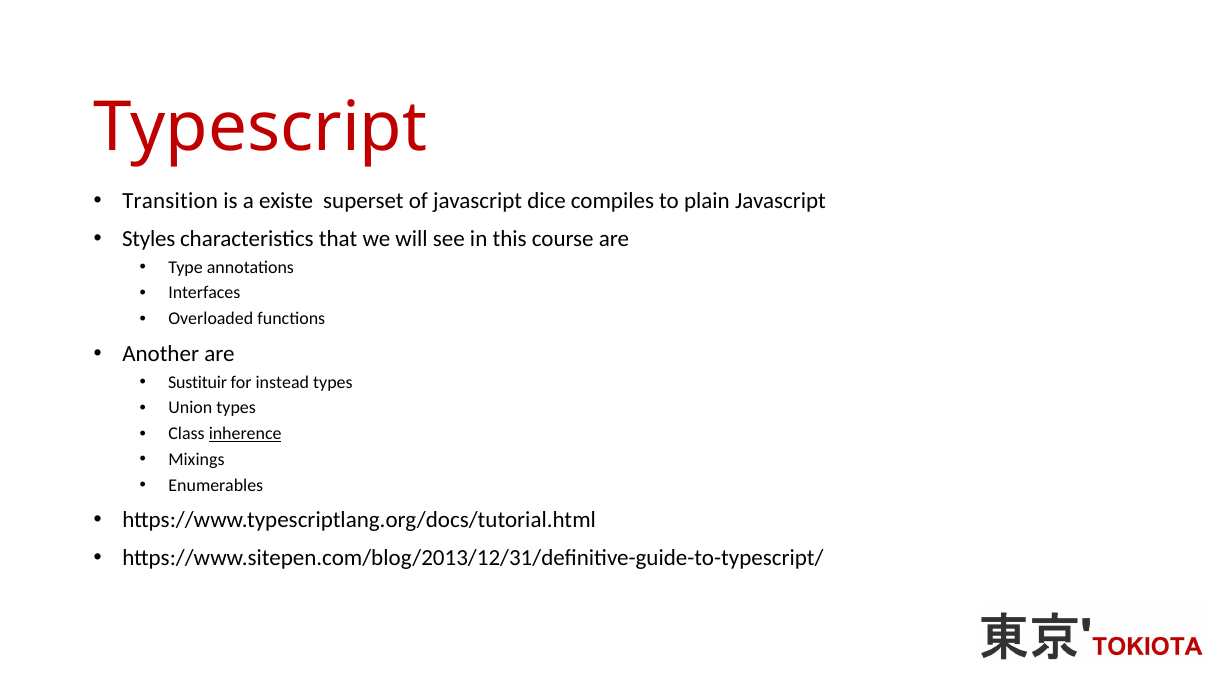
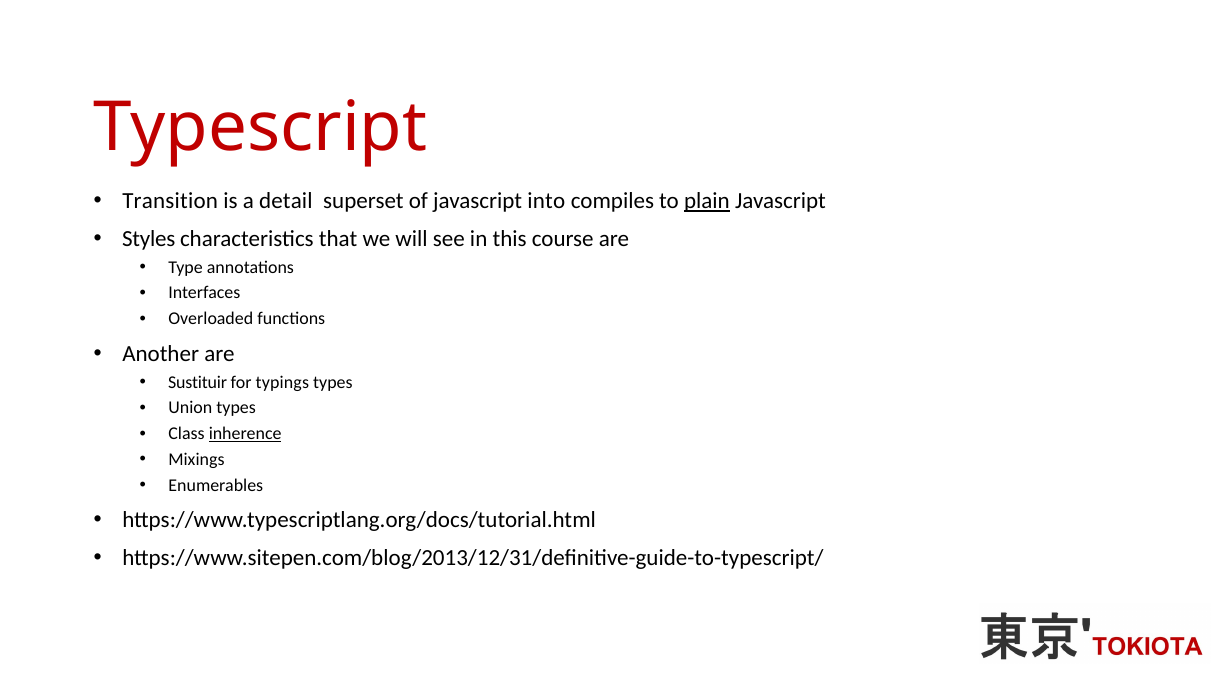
existe: existe -> detail
dice: dice -> into
plain underline: none -> present
instead: instead -> typings
